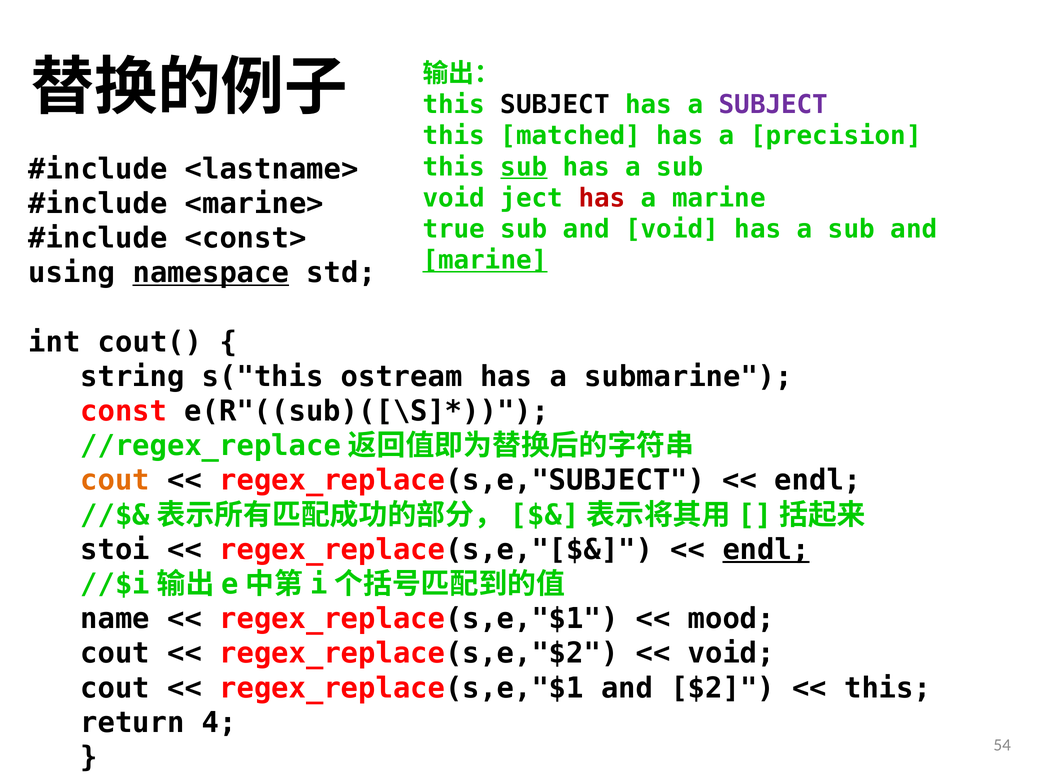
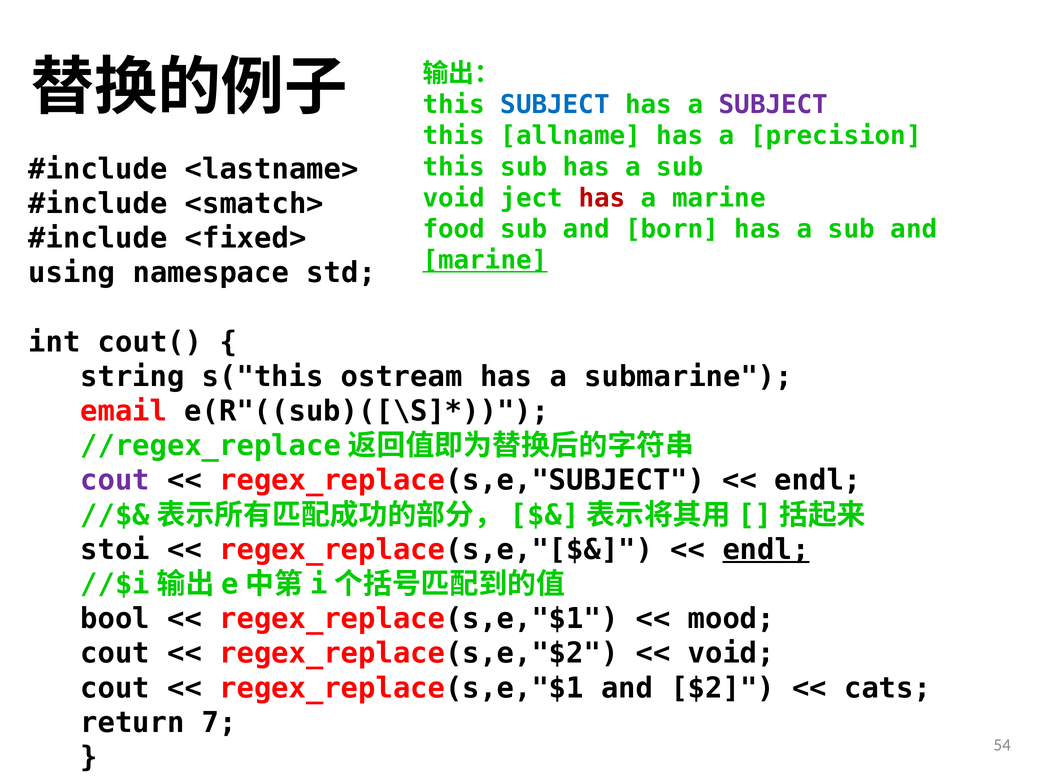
SUBJECT at (555, 105) colour: black -> blue
matched: matched -> allname
sub at (524, 167) underline: present -> none
<marine>: <marine> -> <smatch>
true: true -> food
and void: void -> born
<const>: <const> -> <fixed>
namespace underline: present -> none
const: const -> email
cout at (115, 480) colour: orange -> purple
name: name -> bool
this at (888, 688): this -> cats
4: 4 -> 7
